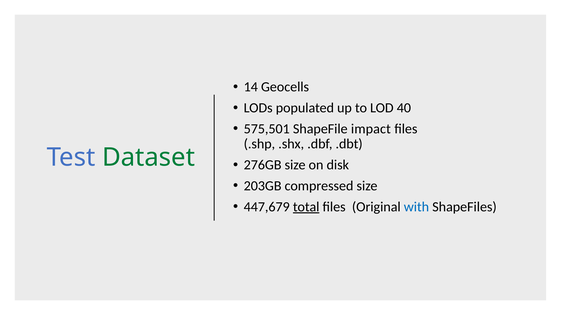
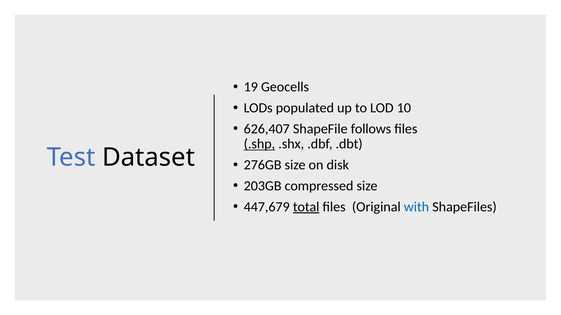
14: 14 -> 19
40: 40 -> 10
575,501: 575,501 -> 626,407
impact: impact -> follows
.shp underline: none -> present
Dataset colour: green -> black
